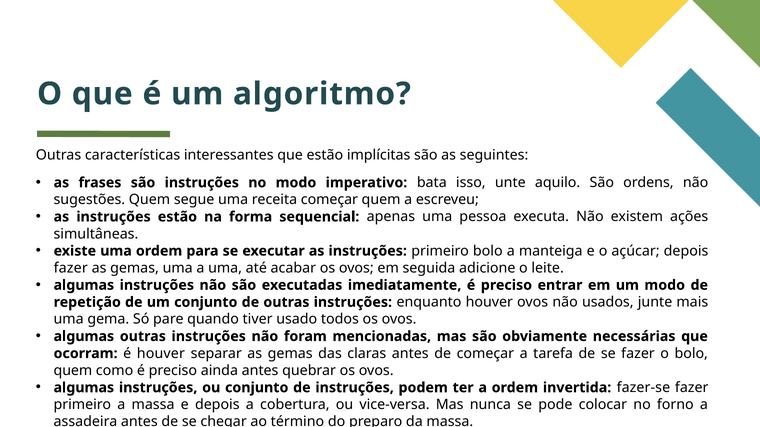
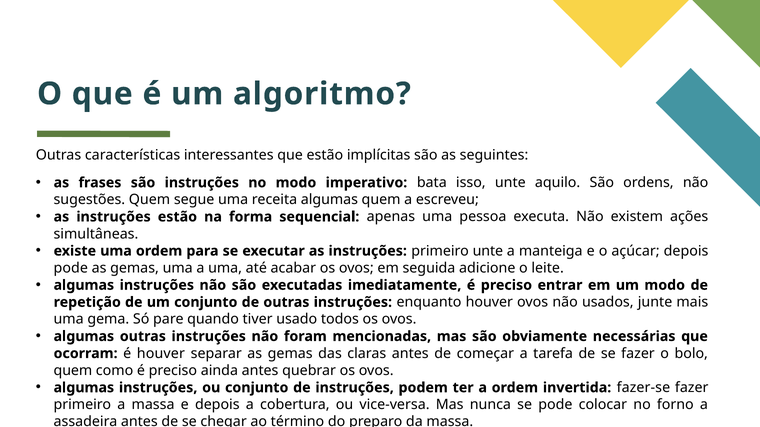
receita começar: começar -> algumas
primeiro bolo: bolo -> unte
fazer at (71, 268): fazer -> pode
